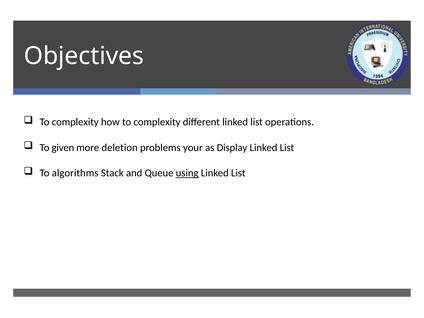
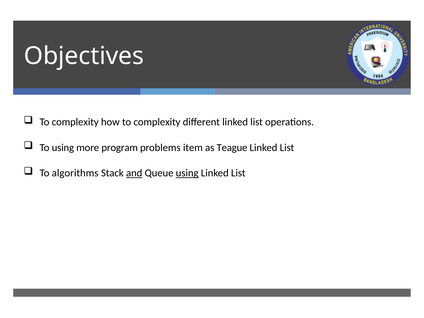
To given: given -> using
deletion: deletion -> program
your: your -> item
Display: Display -> Teague
and underline: none -> present
